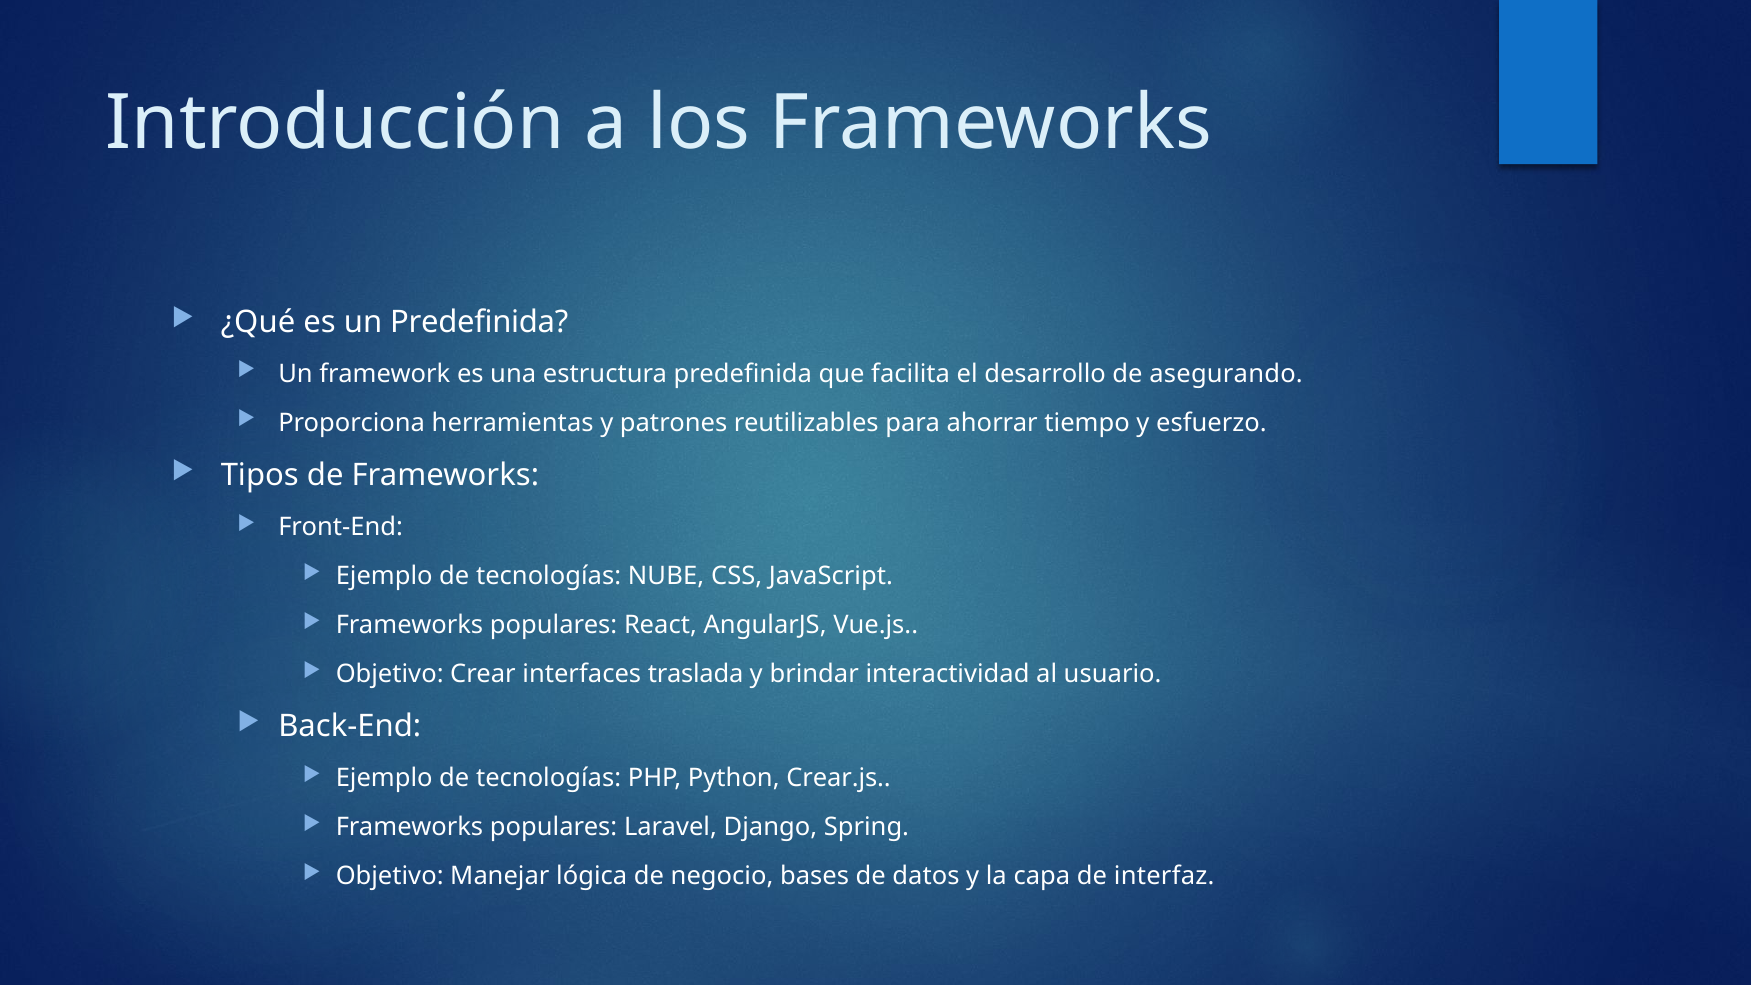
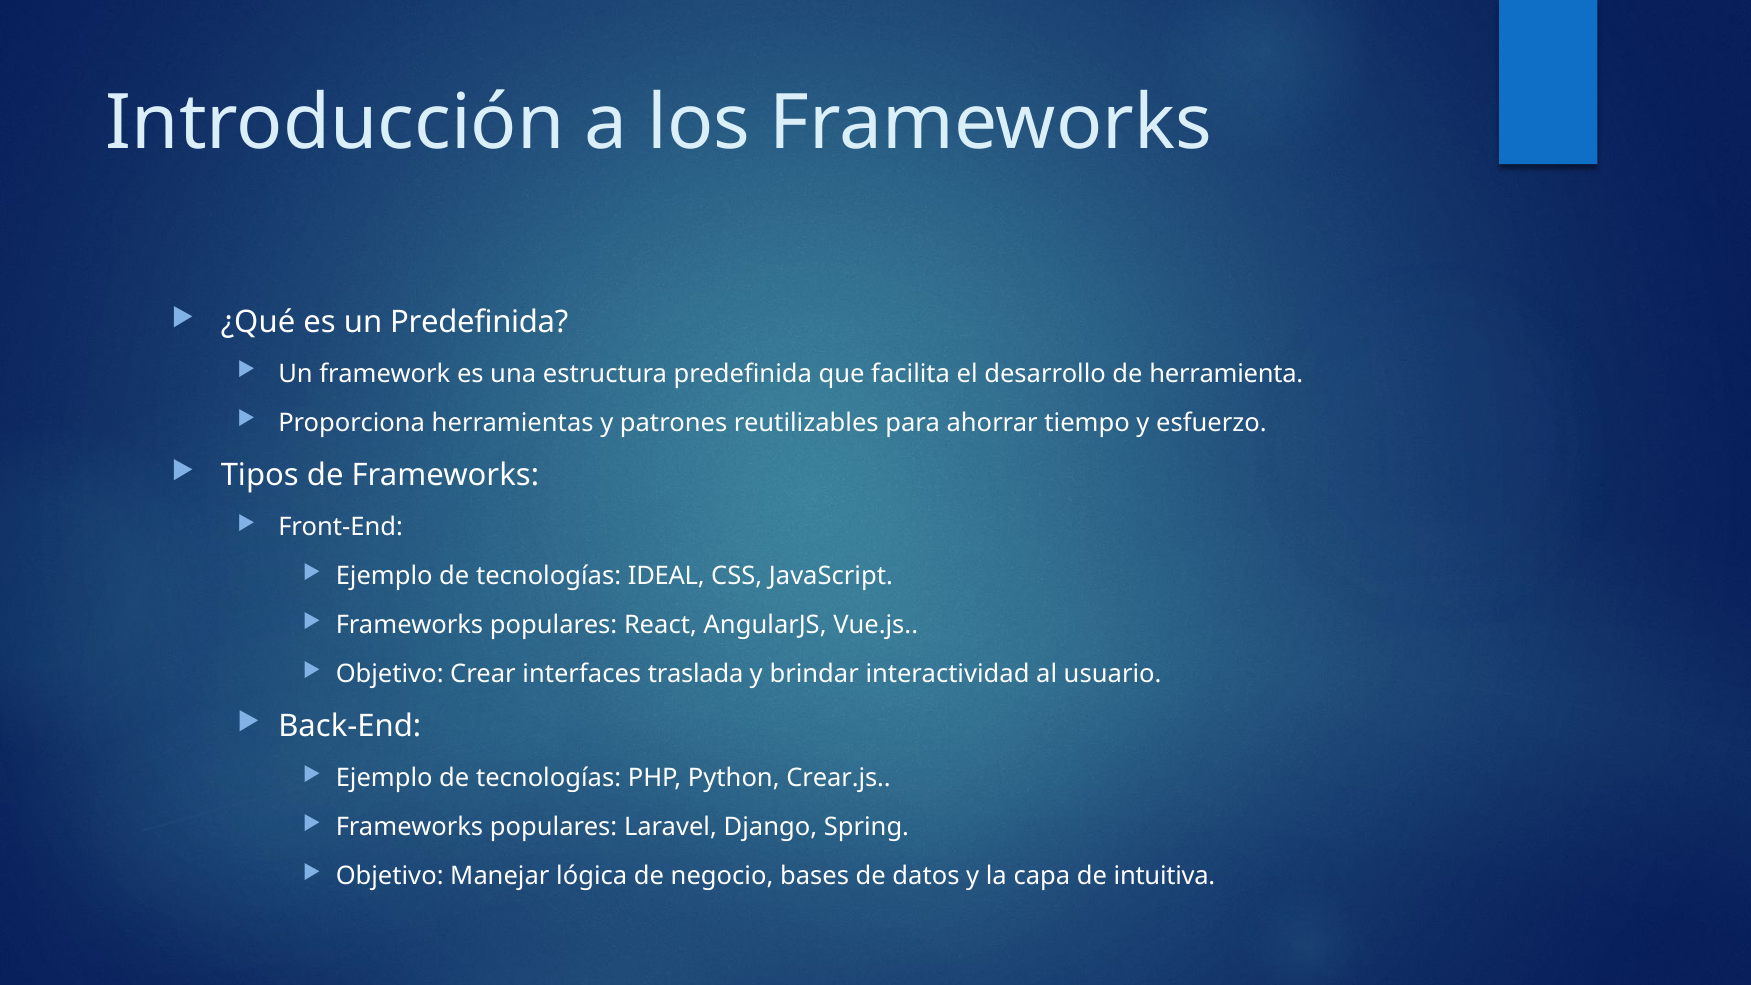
asegurando: asegurando -> herramienta
NUBE: NUBE -> IDEAL
interfaz: interfaz -> intuitiva
